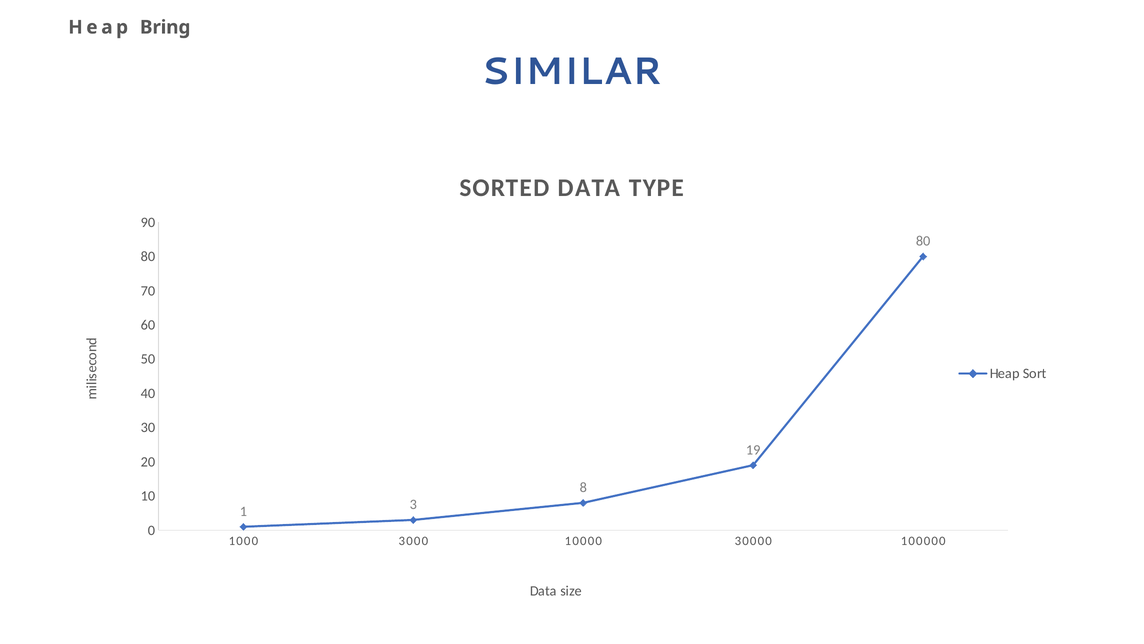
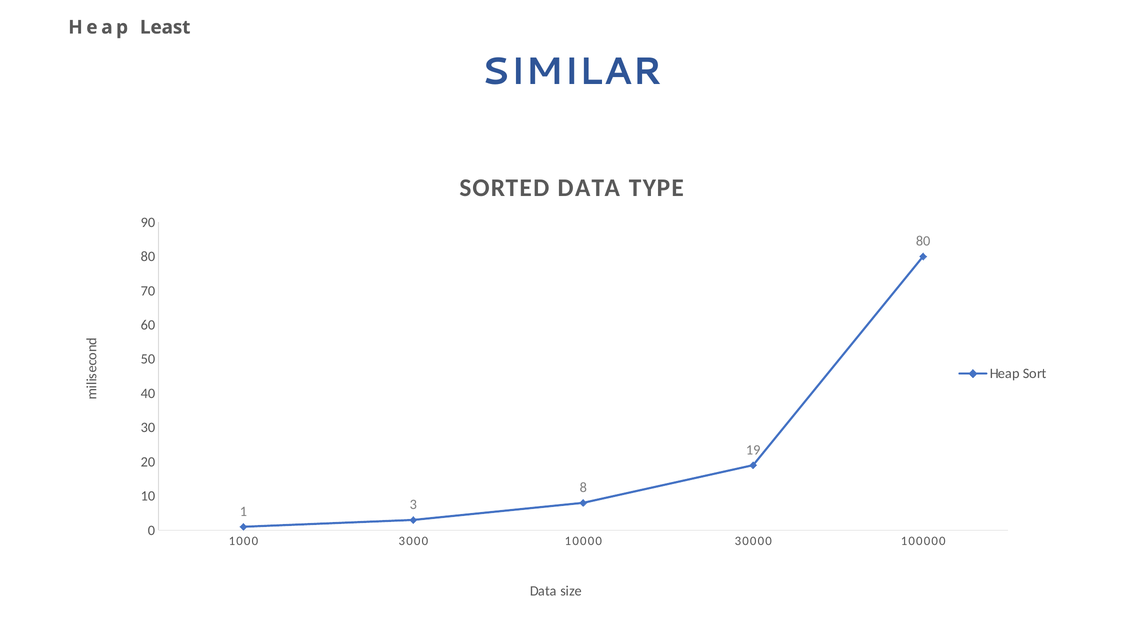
Bring: Bring -> Least
